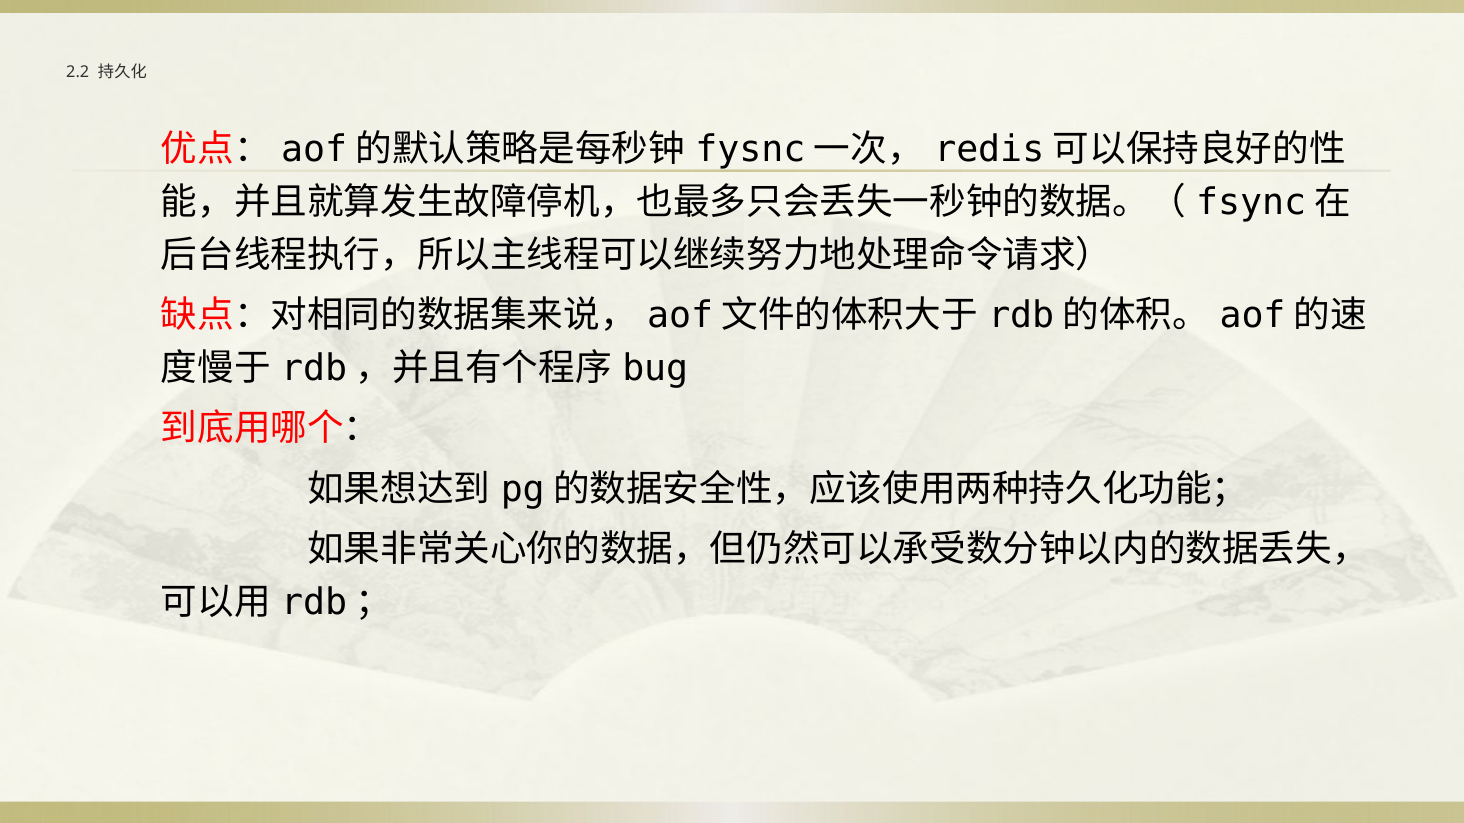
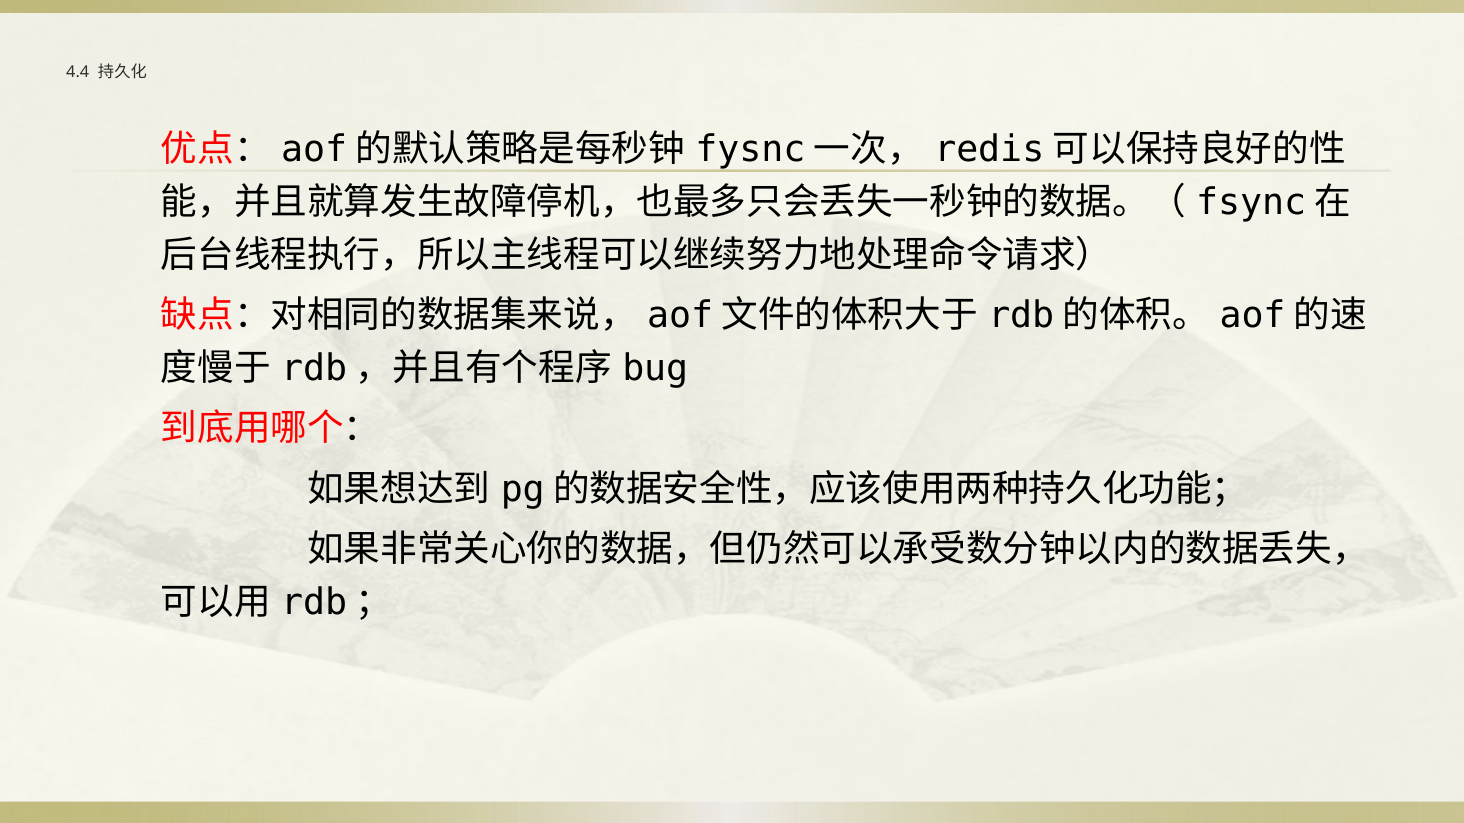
2.2: 2.2 -> 4.4
